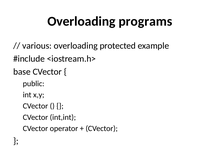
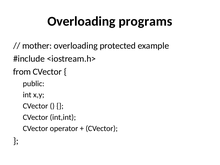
various: various -> mother
base: base -> from
